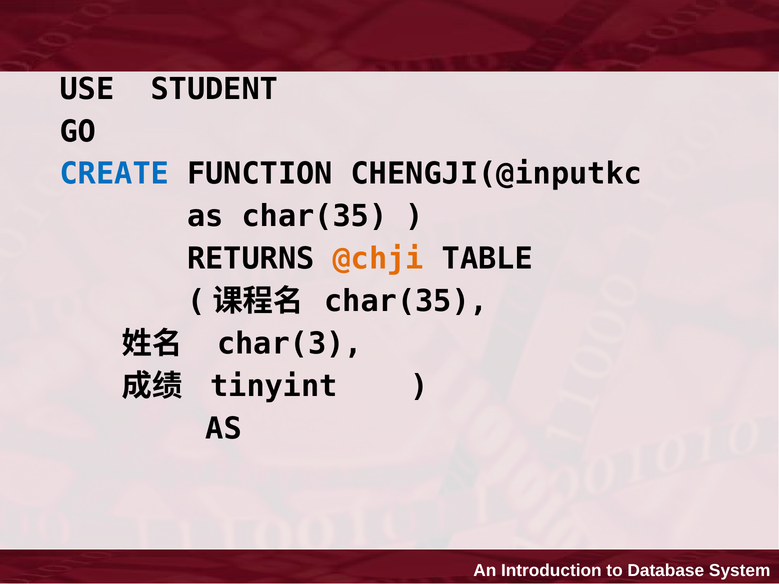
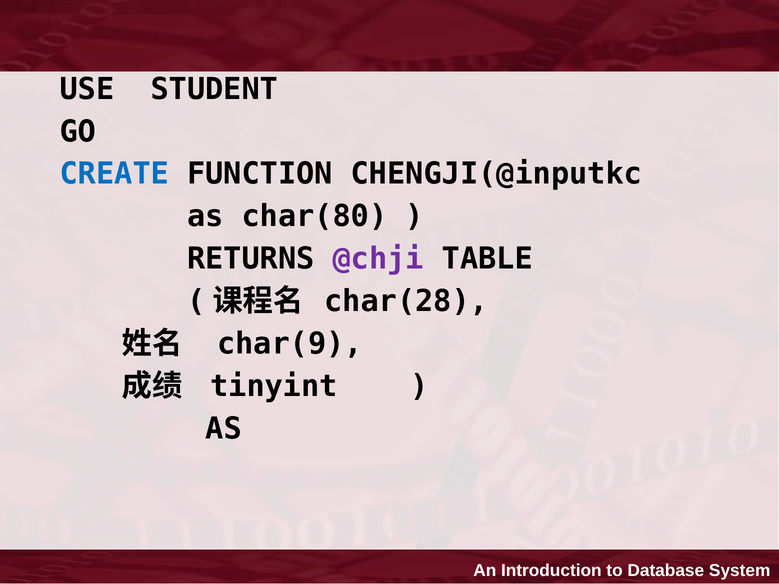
as char(35: char(35 -> char(80
@chji colour: orange -> purple
char(35 at (406, 301): char(35 -> char(28
char(3: char(3 -> char(9
